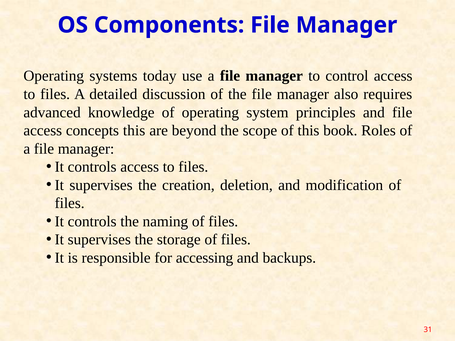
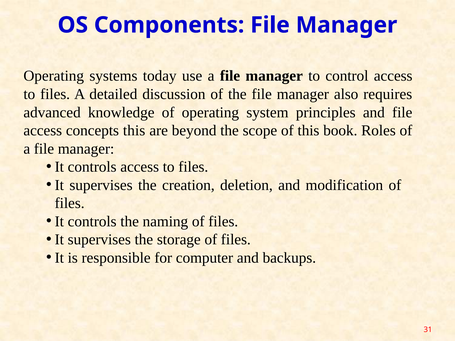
accessing: accessing -> computer
